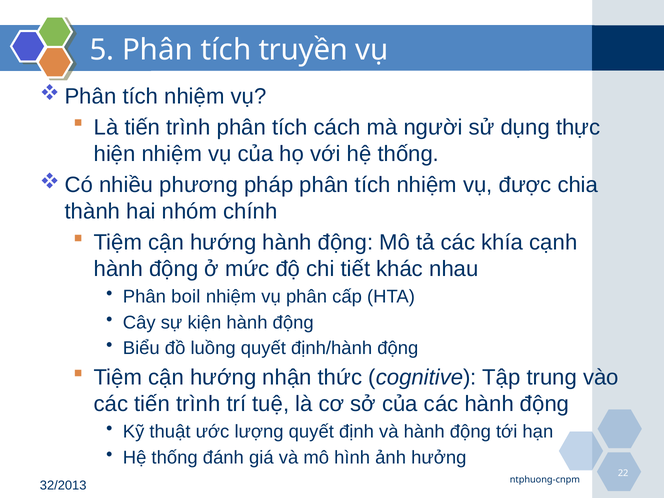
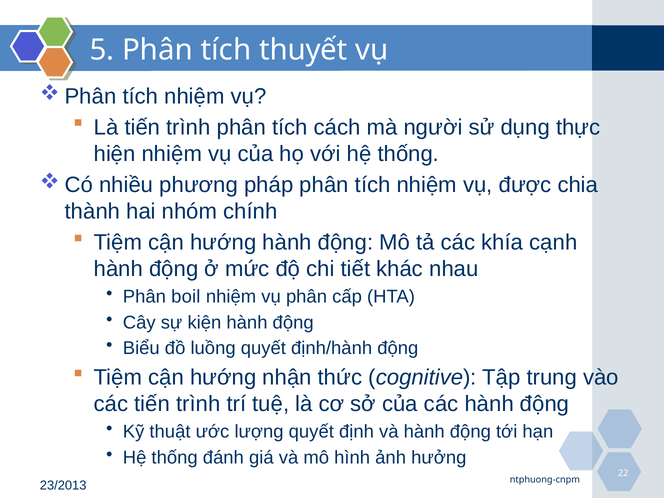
truyền: truyền -> thuyết
32/2013: 32/2013 -> 23/2013
